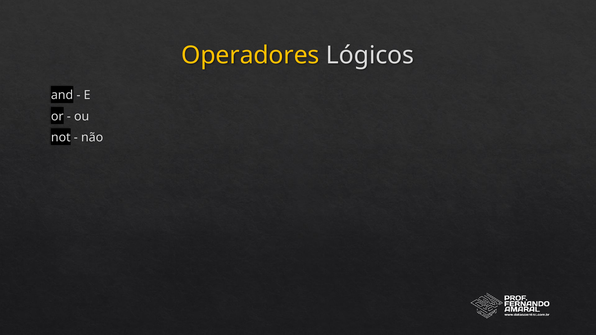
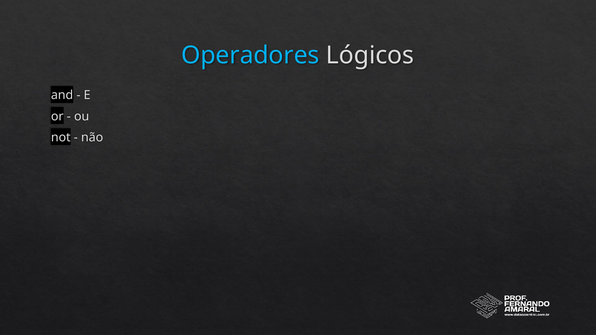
Operadores colour: yellow -> light blue
